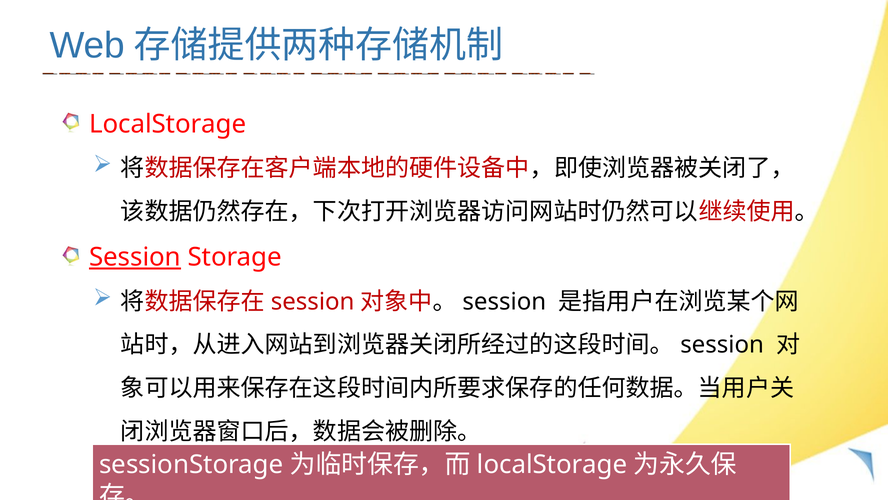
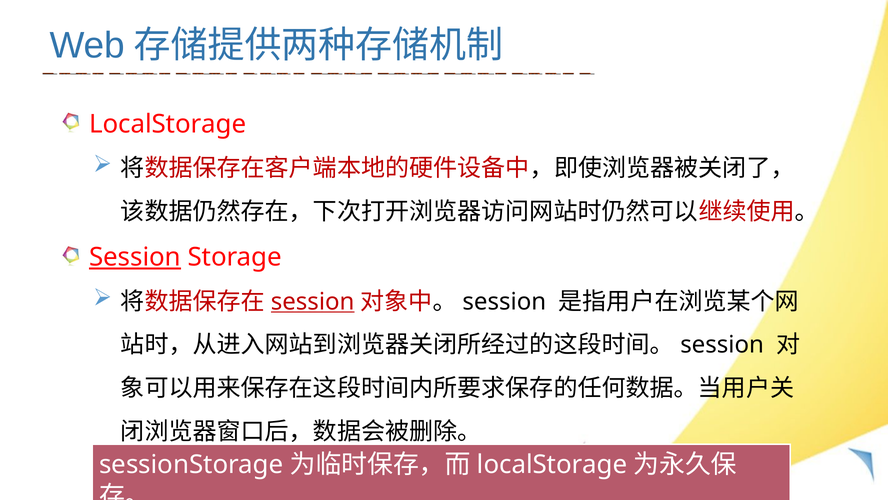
session at (313, 301) underline: none -> present
